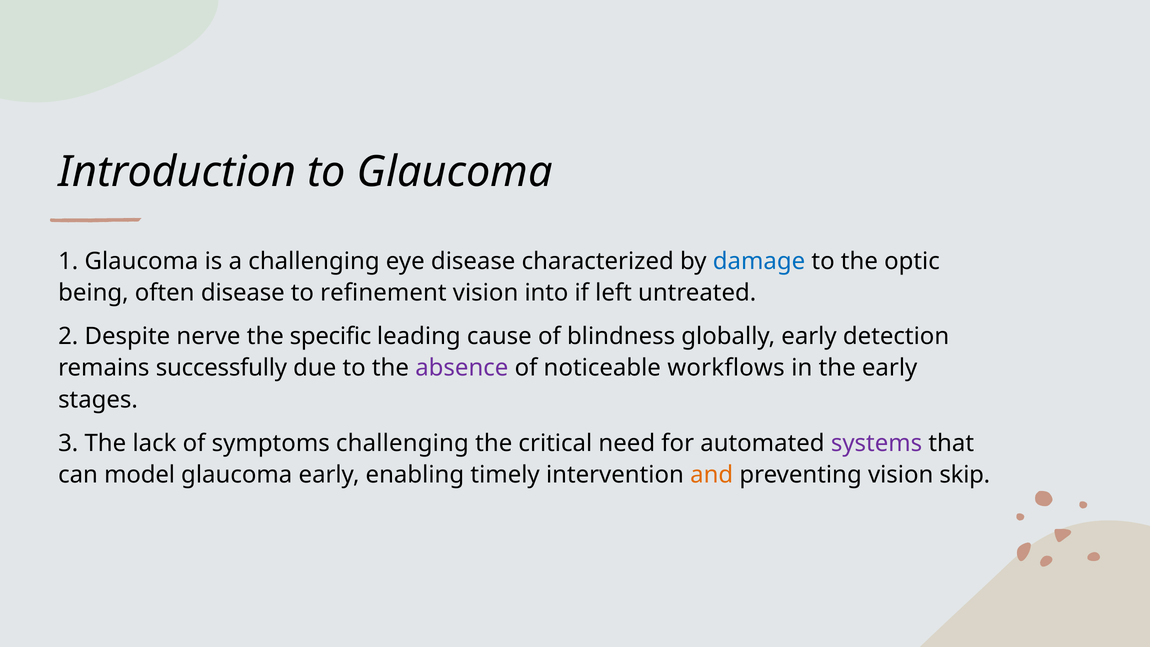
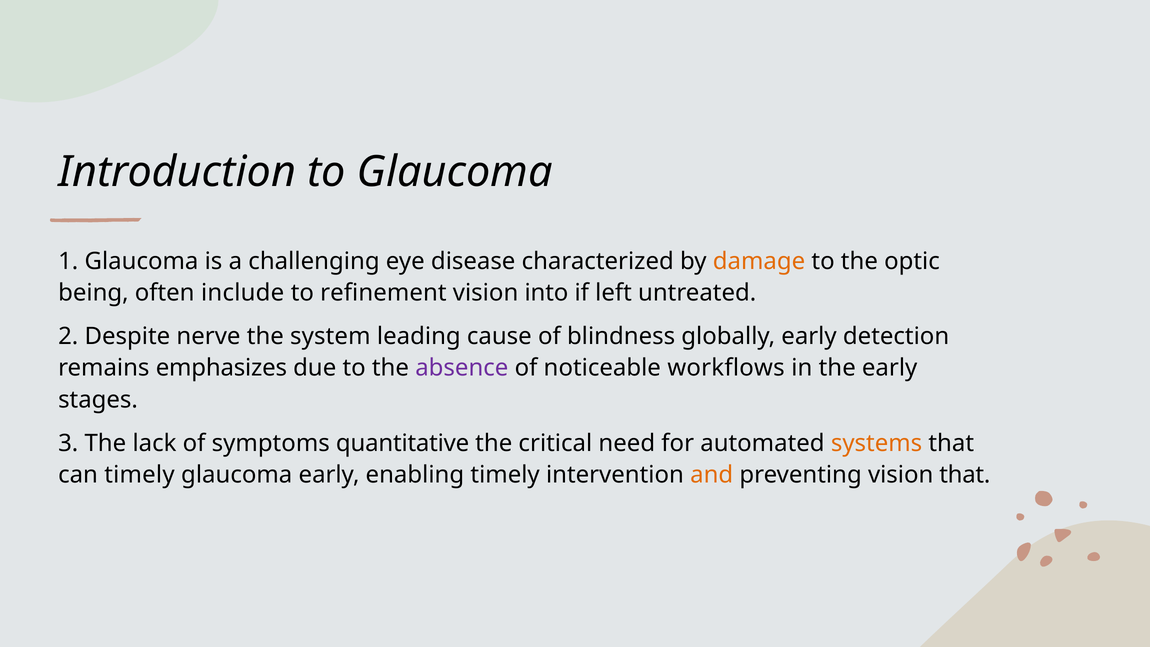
damage colour: blue -> orange
often disease: disease -> include
specific: specific -> system
successfully: successfully -> emphasizes
symptoms challenging: challenging -> quantitative
systems colour: purple -> orange
can model: model -> timely
vision skip: skip -> that
